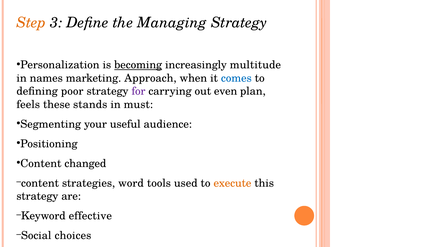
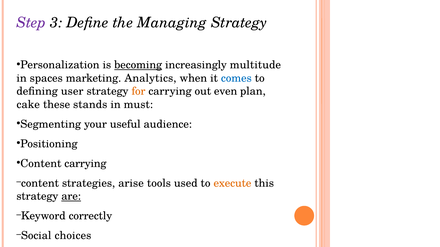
Step colour: orange -> purple
names: names -> spaces
Approach: Approach -> Analytics
poor: poor -> user
for colour: purple -> orange
feels: feels -> cake
changed at (85, 164): changed -> carrying
word: word -> arise
are underline: none -> present
effective: effective -> correctly
